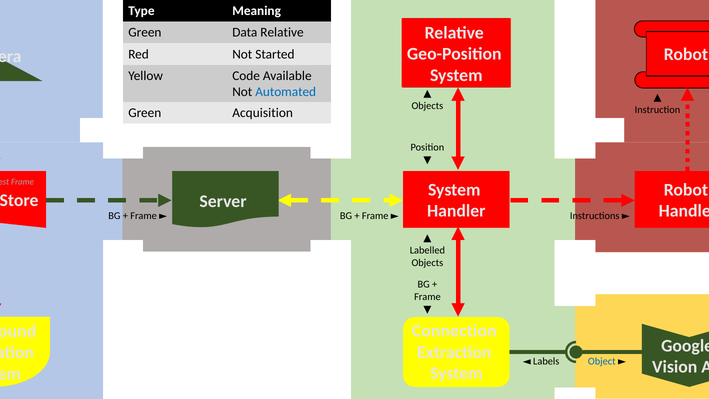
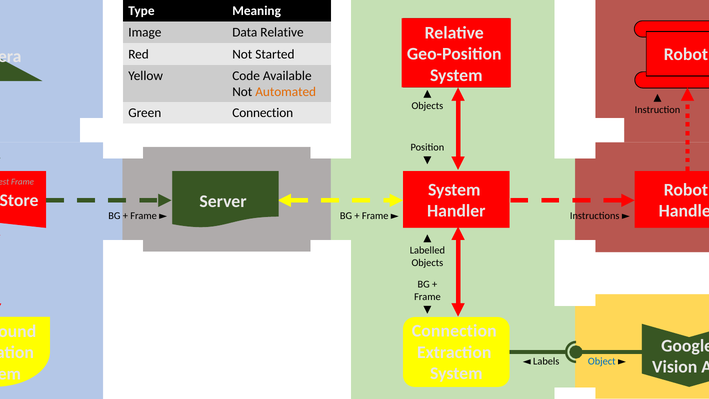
Green at (145, 33): Green -> Image
Automated colour: blue -> orange
Green Acquisition: Acquisition -> Connection
